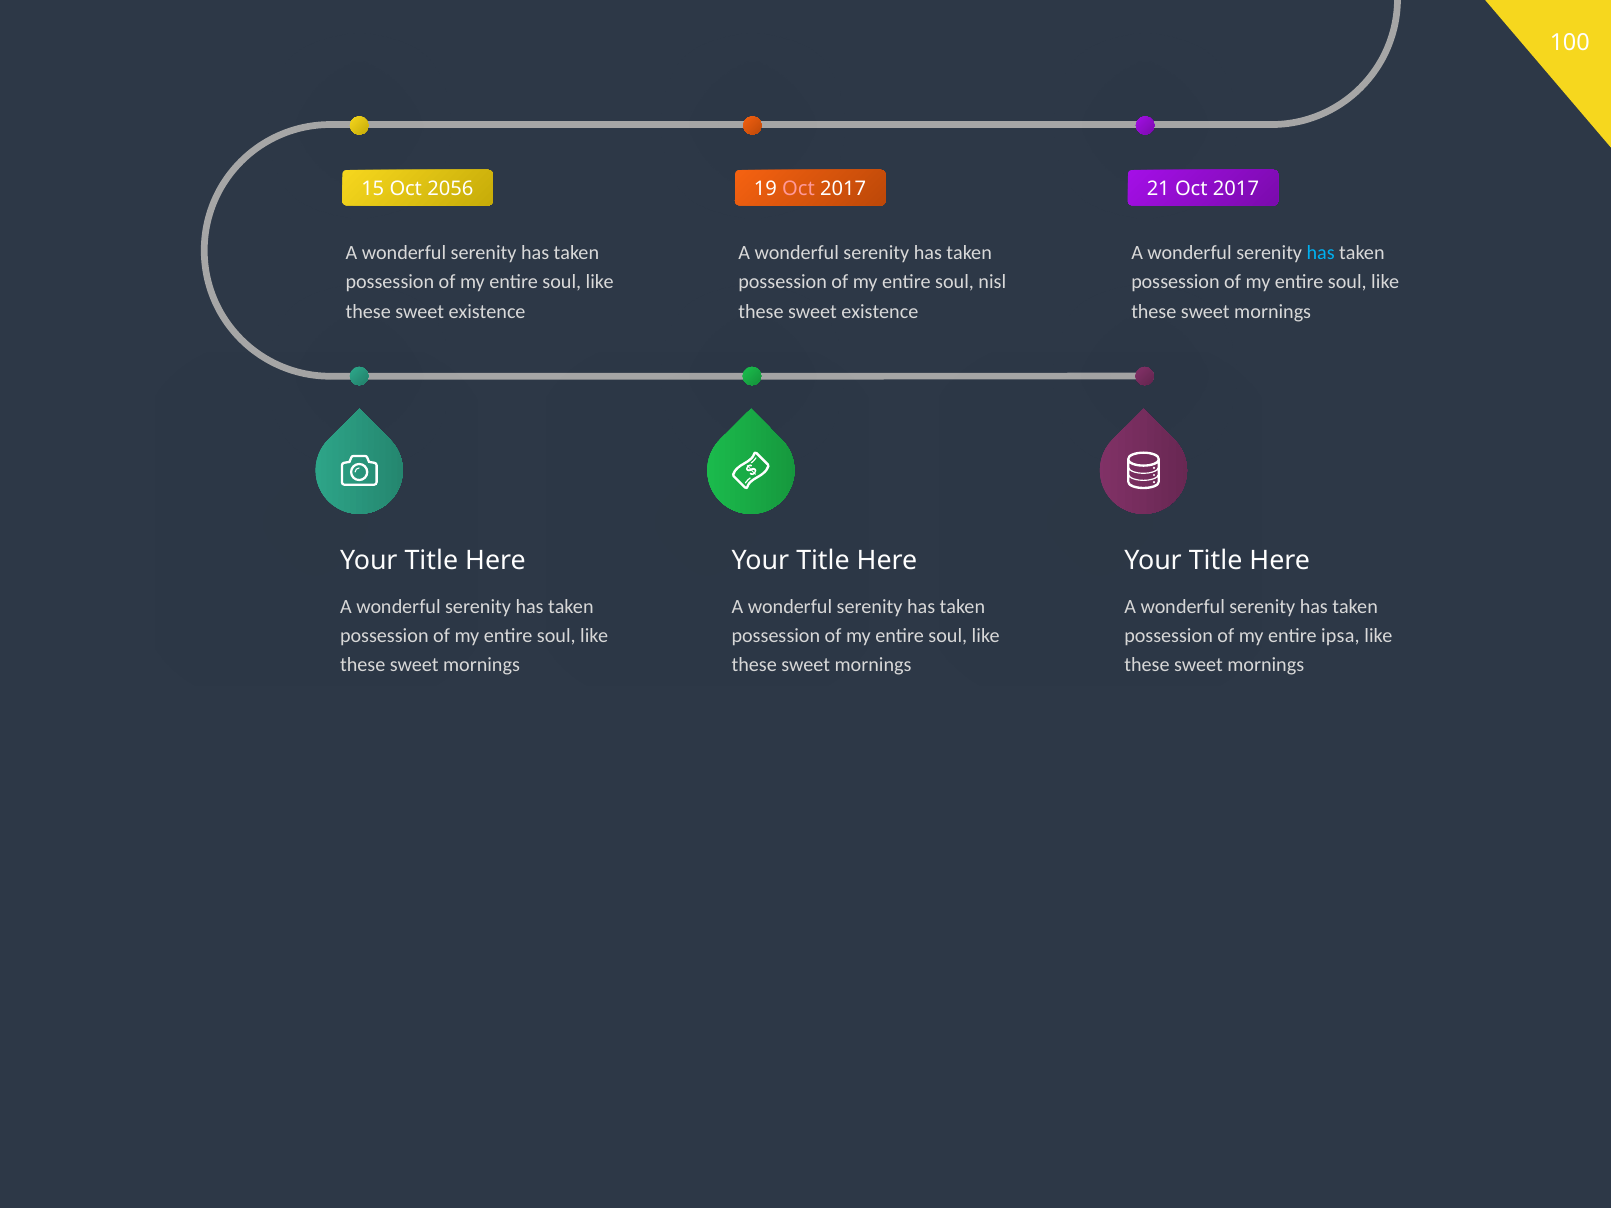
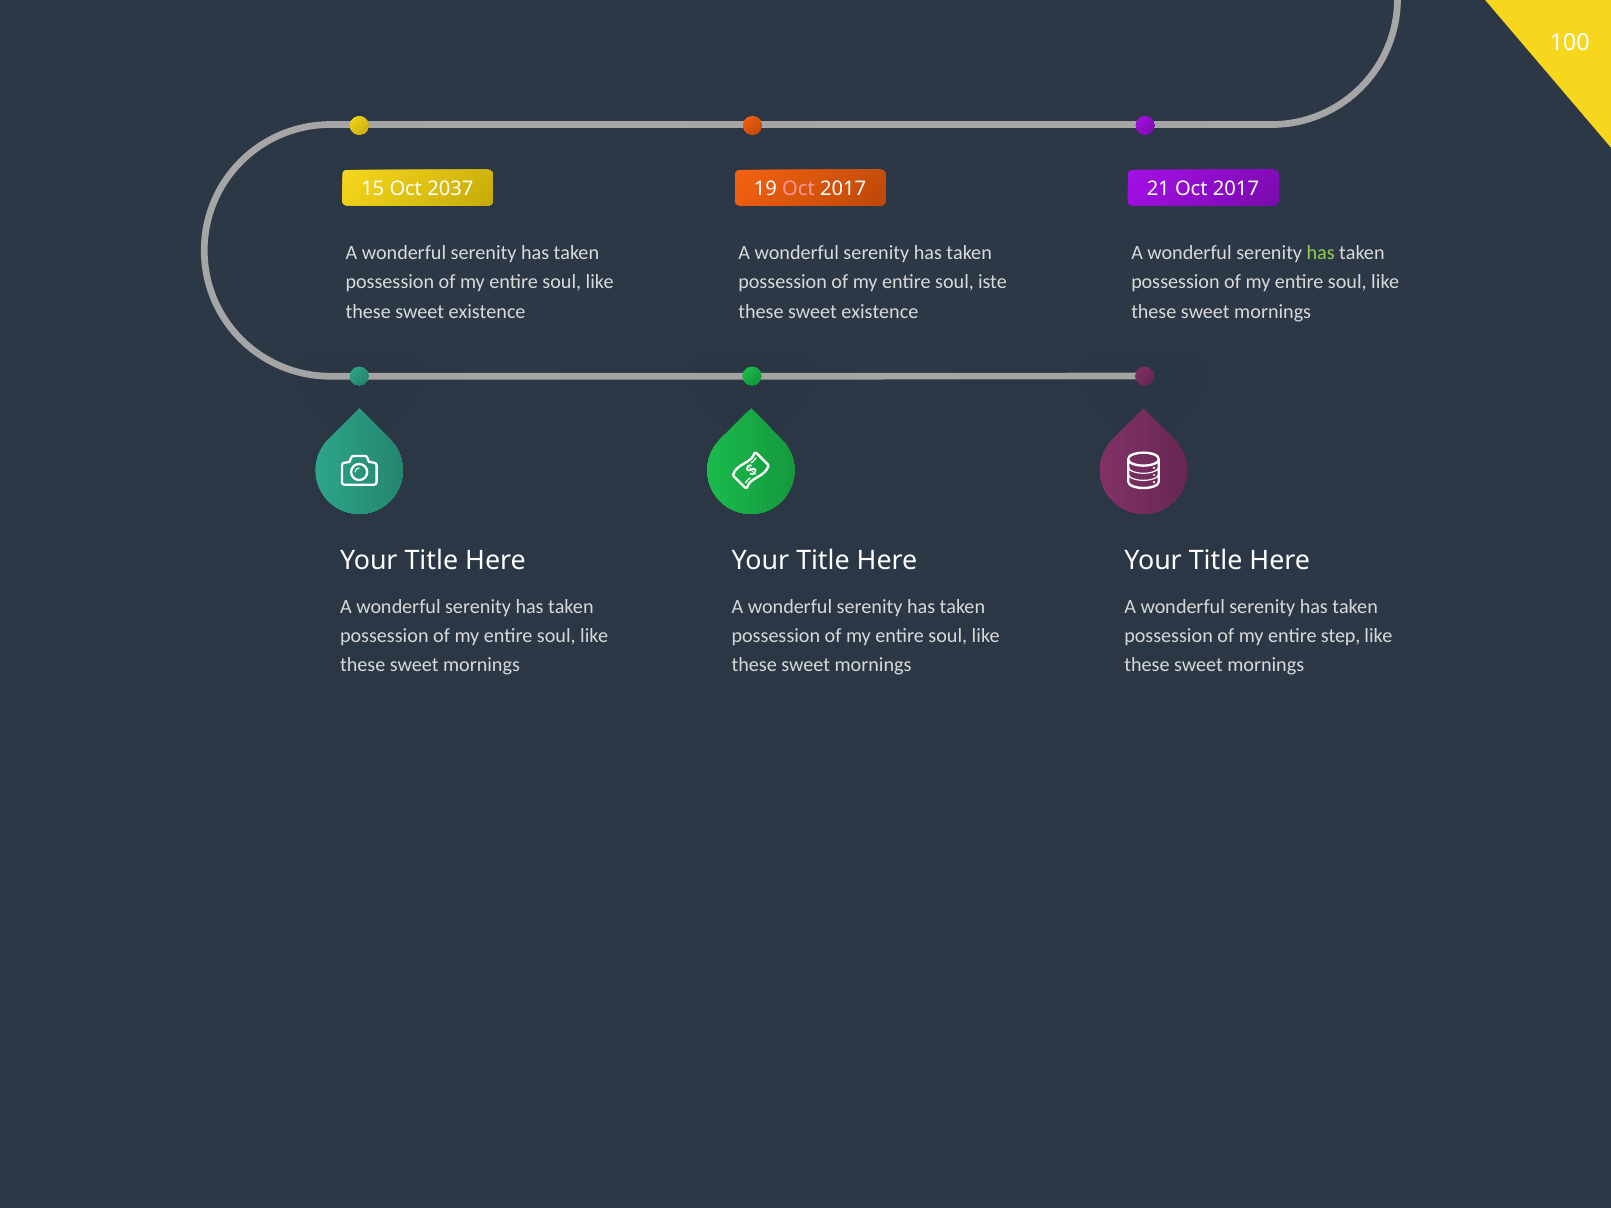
2056: 2056 -> 2037
has at (1321, 253) colour: light blue -> light green
nisl: nisl -> iste
ipsa: ipsa -> step
